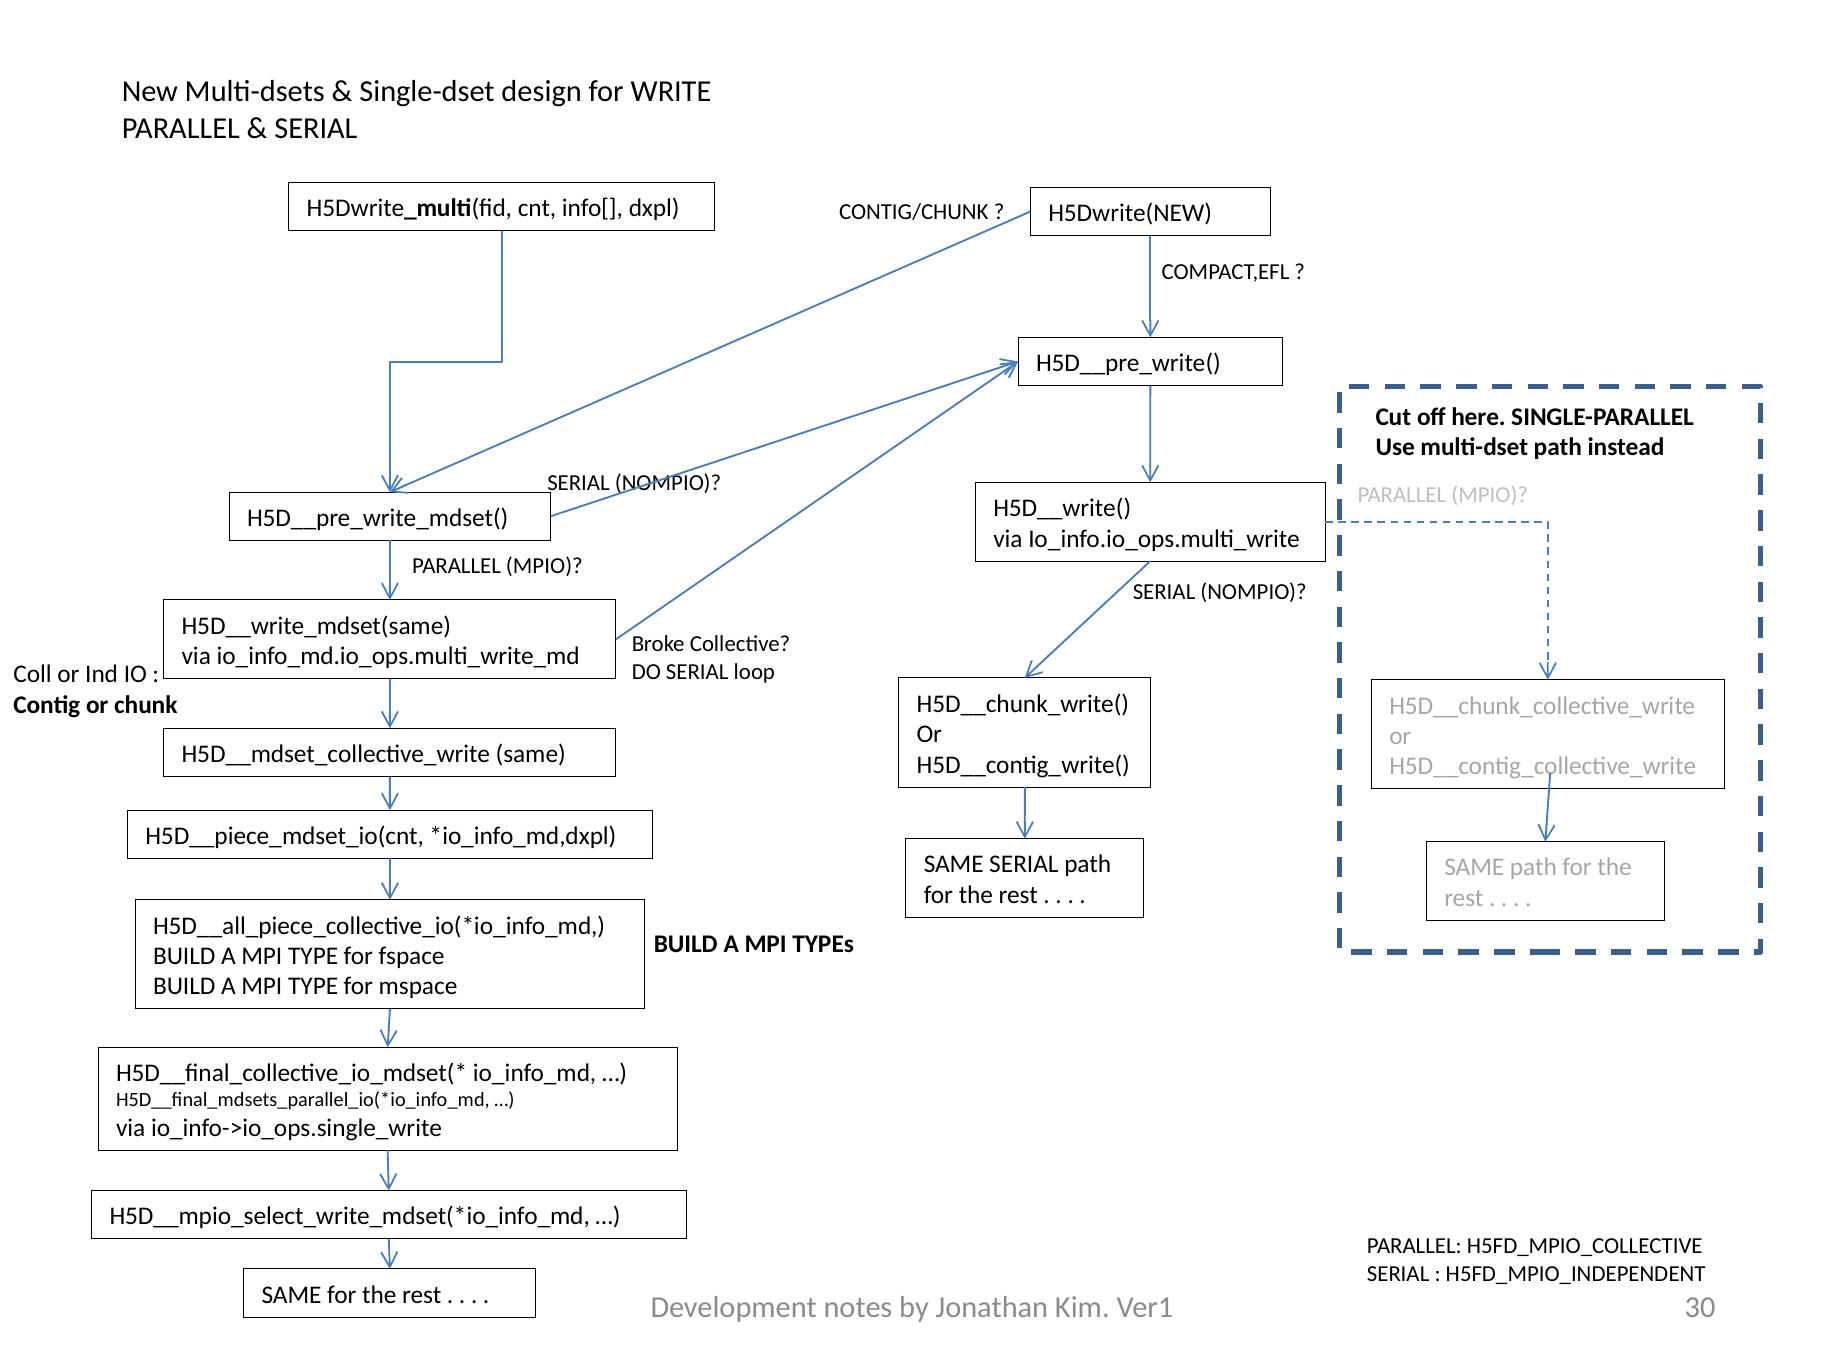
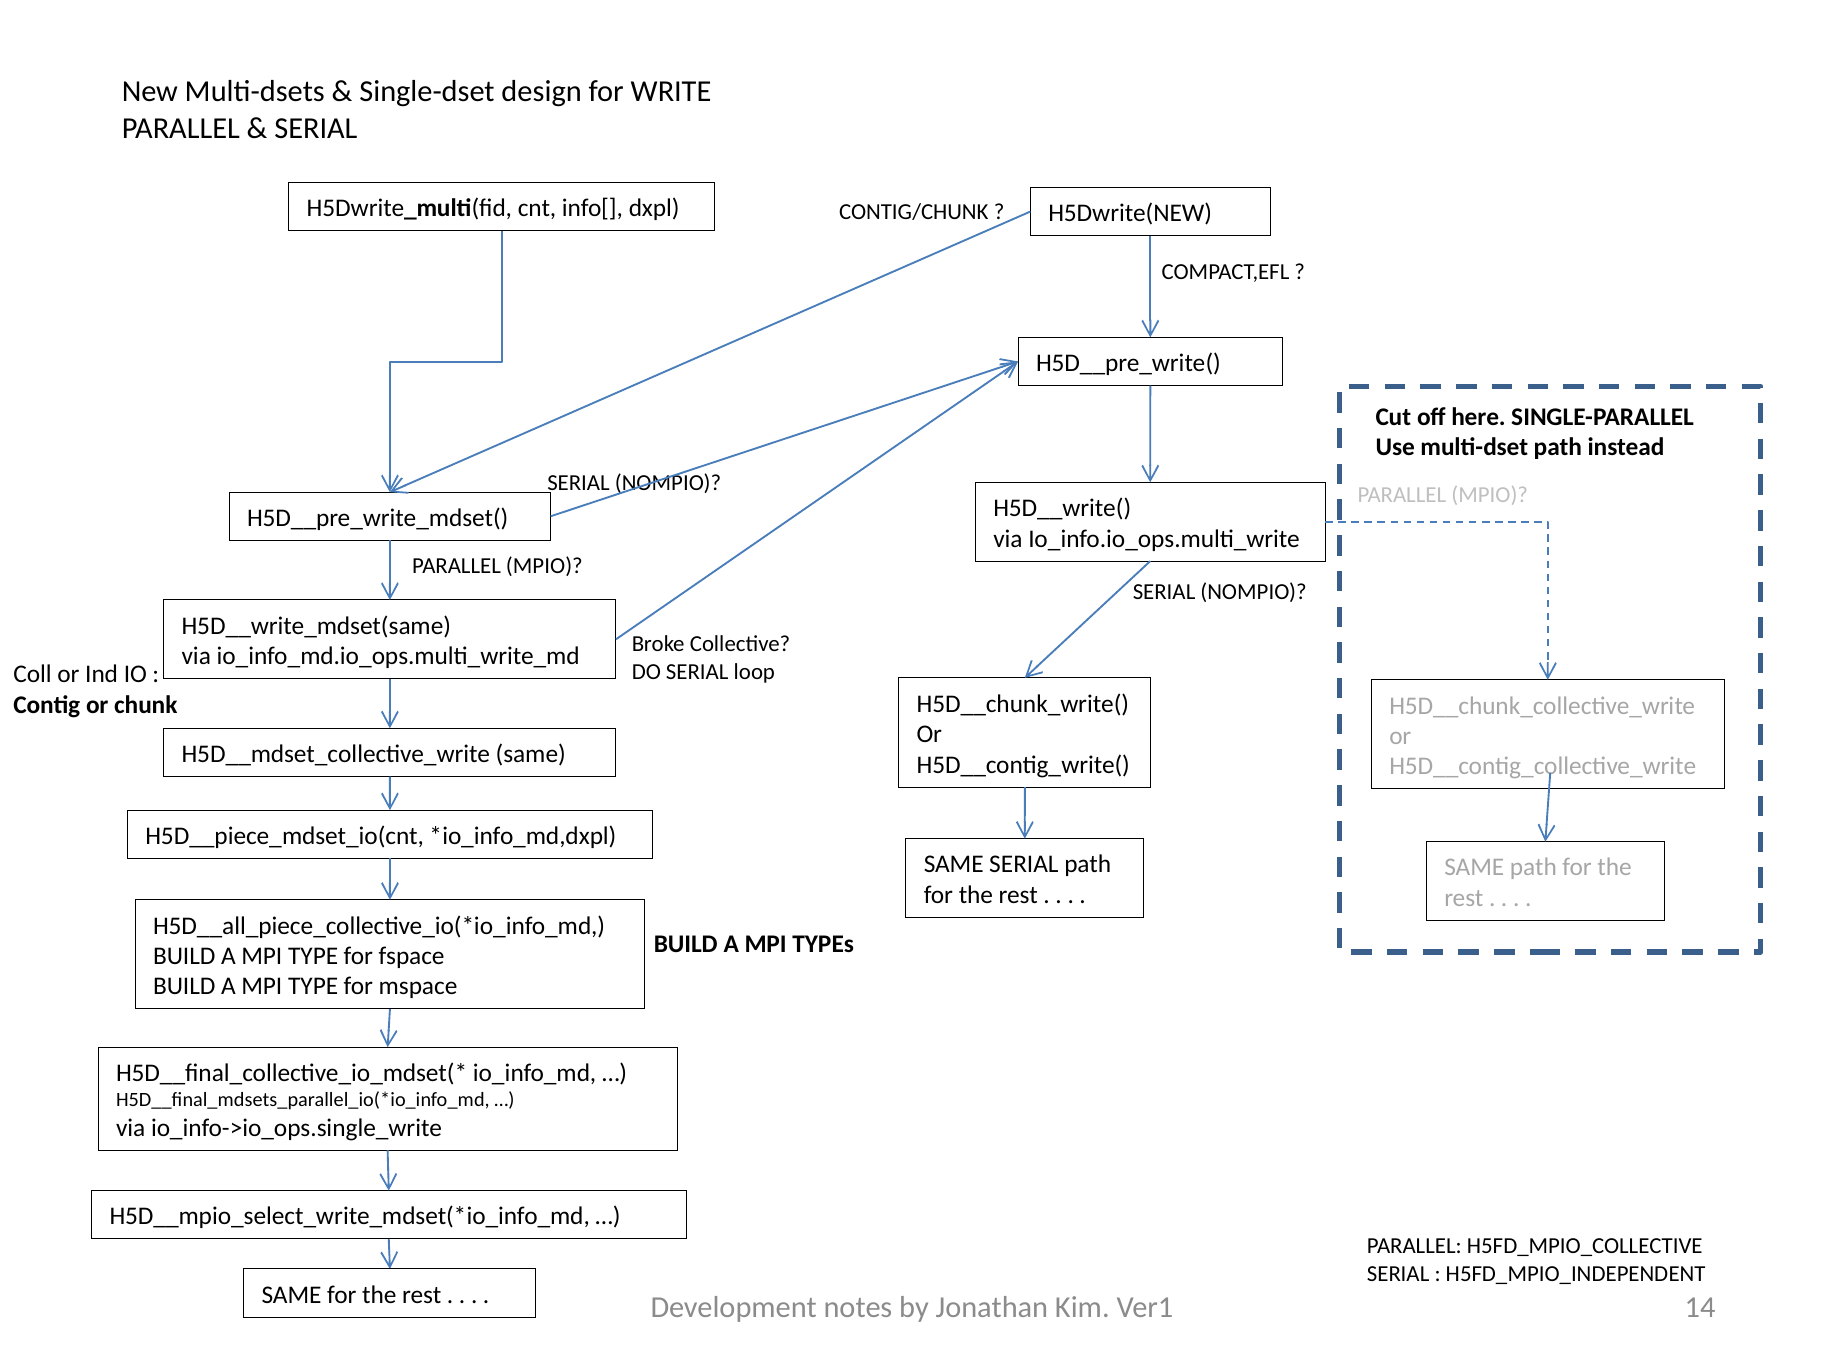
30: 30 -> 14
